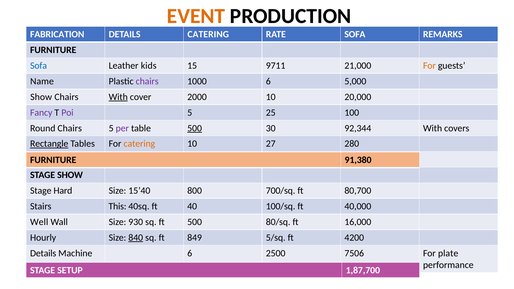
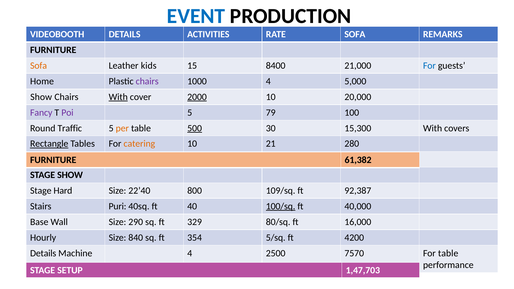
EVENT colour: orange -> blue
FABRICATION: FABRICATION -> VIDEOBOOTH
DETAILS CATERING: CATERING -> ACTIVITIES
Sofa at (39, 66) colour: blue -> orange
9711: 9711 -> 8400
For at (429, 66) colour: orange -> blue
Name: Name -> Home
1000 6: 6 -> 4
2000 underline: none -> present
25: 25 -> 79
Round Chairs: Chairs -> Traffic
per colour: purple -> orange
92,344: 92,344 -> 15,300
27: 27 -> 21
91,380: 91,380 -> 61,382
15’40: 15’40 -> 22’40
700/sq: 700/sq -> 109/sq
80,700: 80,700 -> 92,387
This: This -> Puri
100/sq underline: none -> present
Well: Well -> Base
930: 930 -> 290
ft 500: 500 -> 329
840 underline: present -> none
849: 849 -> 354
Machine 6: 6 -> 4
7506: 7506 -> 7570
For plate: plate -> table
1,87,700: 1,87,700 -> 1,47,703
